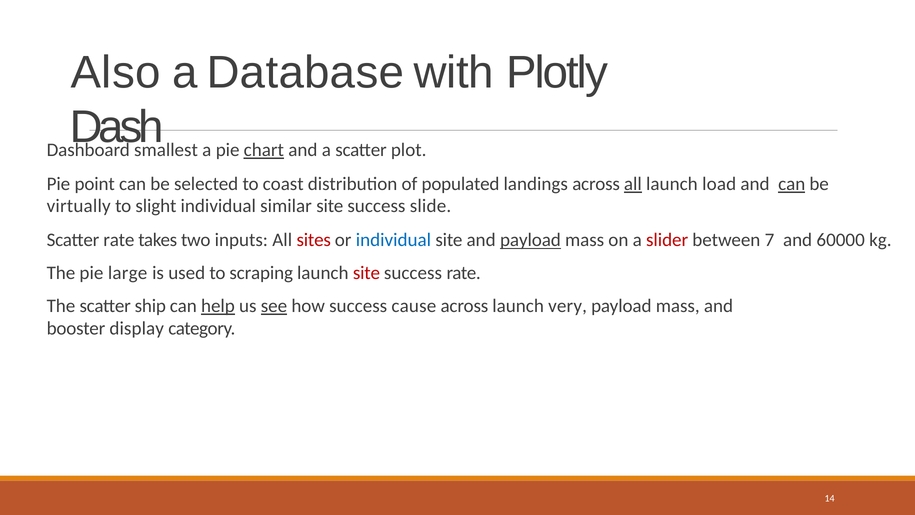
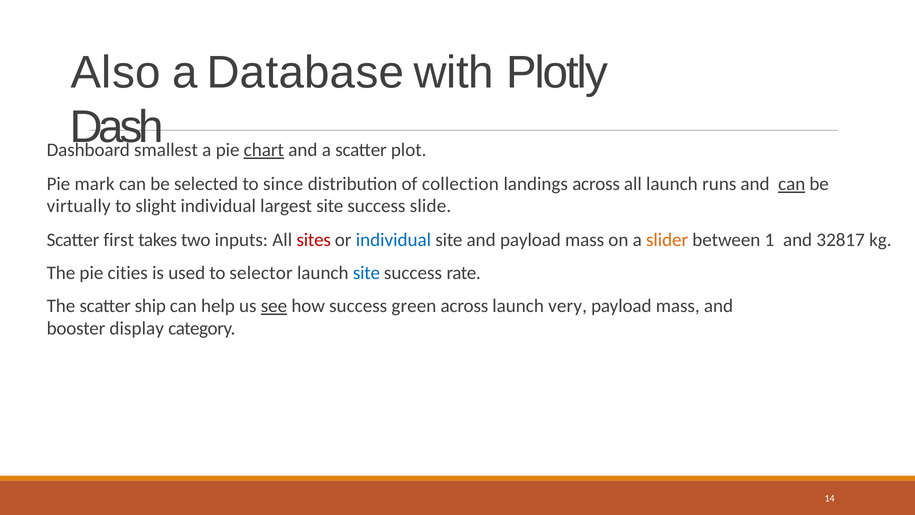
point: point -> mark
coast: coast -> since
populated: populated -> collection
all at (633, 184) underline: present -> none
load: load -> runs
similar: similar -> largest
Scatter rate: rate -> first
payload at (530, 240) underline: present -> none
slider colour: red -> orange
7: 7 -> 1
60000: 60000 -> 32817
large: large -> cities
scraping: scraping -> selector
site at (366, 273) colour: red -> blue
help underline: present -> none
cause: cause -> green
